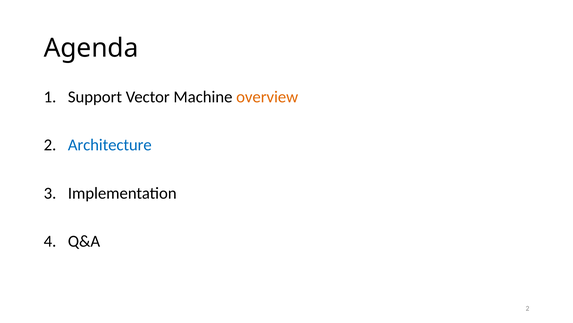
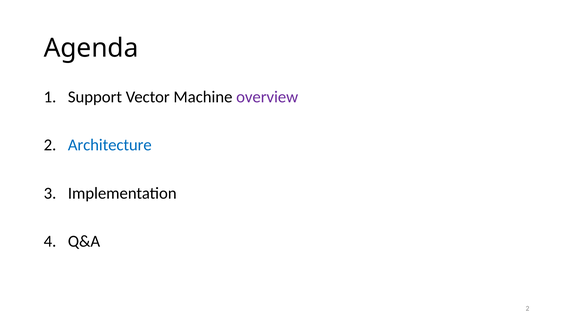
overview colour: orange -> purple
